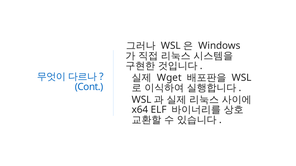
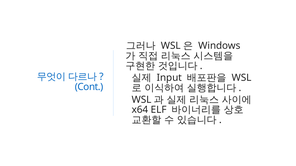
Wget: Wget -> Input
